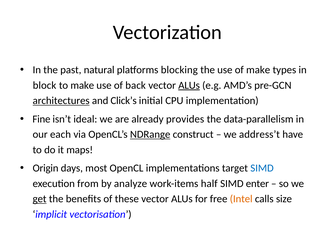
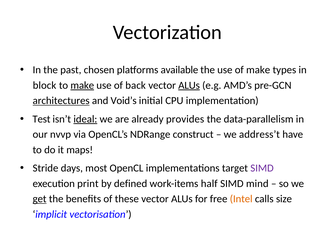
natural: natural -> chosen
blocking: blocking -> available
make at (82, 85) underline: none -> present
Click’s: Click’s -> Void’s
Fine: Fine -> Test
ideal underline: none -> present
each: each -> nvvp
NDRange underline: present -> none
Origin: Origin -> Stride
SIMD at (262, 168) colour: blue -> purple
from: from -> print
analyze: analyze -> defined
enter: enter -> mind
